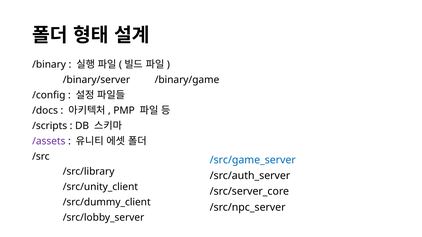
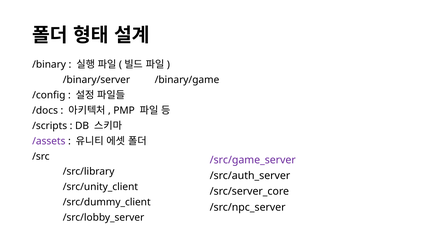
/src/game_server colour: blue -> purple
